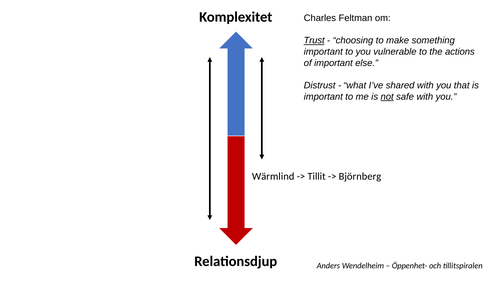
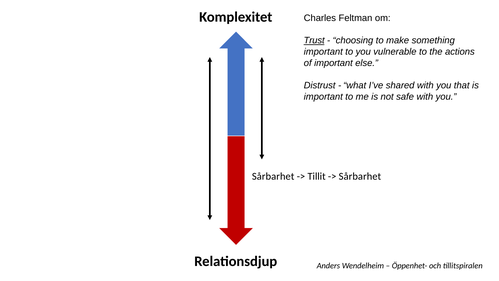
not underline: present -> none
Wärmlind at (273, 176): Wärmlind -> Sårbarhet
Björnberg at (360, 176): Björnberg -> Sårbarhet
